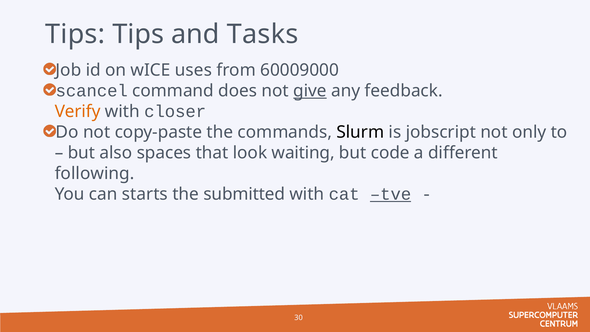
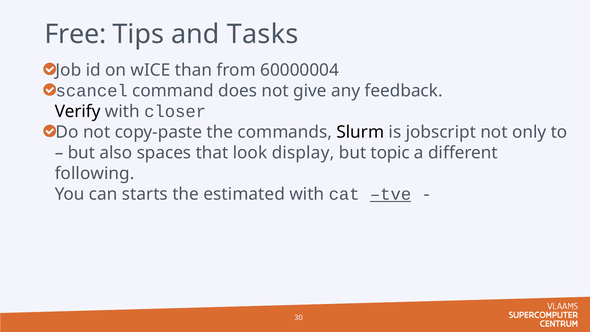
Tips at (75, 34): Tips -> Free
uses: uses -> than
60009000: 60009000 -> 60000004
give underline: present -> none
Verify colour: orange -> black
waiting: waiting -> display
code: code -> topic
submitted: submitted -> estimated
